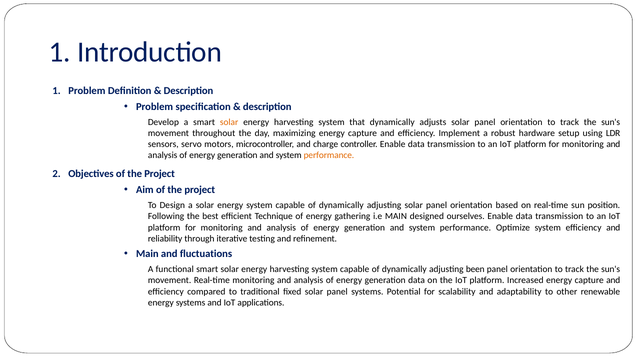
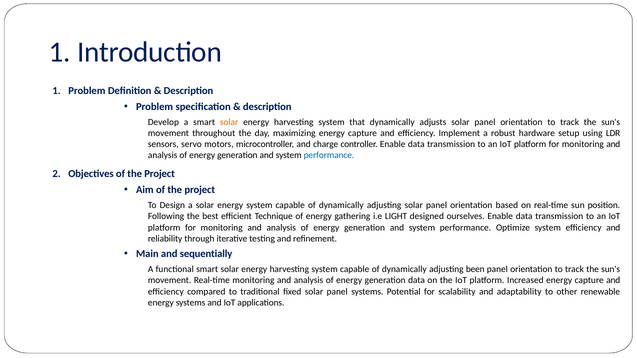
performance at (329, 156) colour: orange -> blue
i.e MAIN: MAIN -> LIGHT
fluctuations: fluctuations -> sequentially
